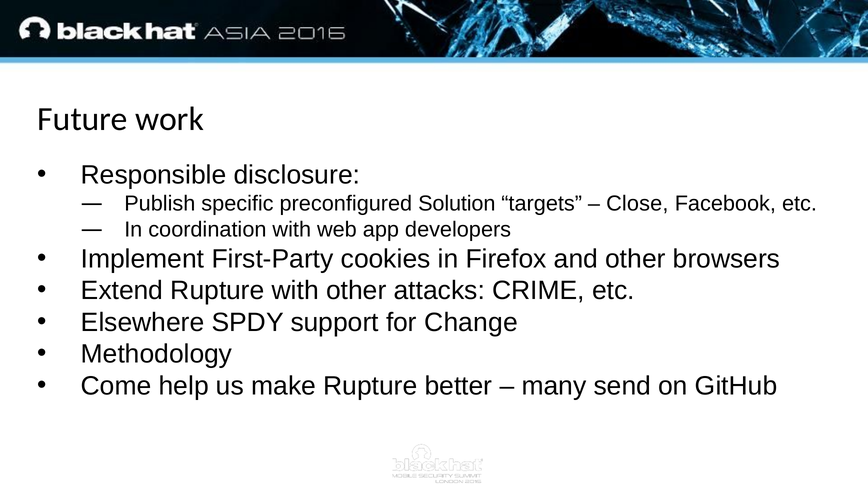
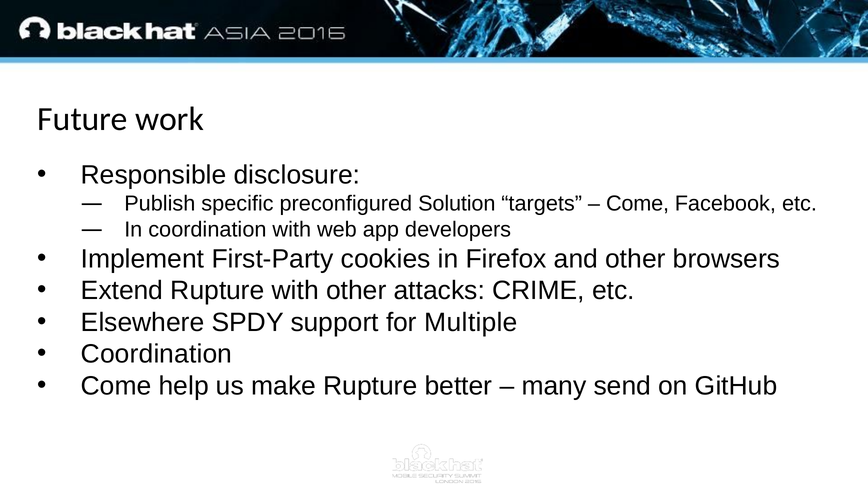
Close at (637, 204): Close -> Come
Change: Change -> Multiple
Methodology at (157, 354): Methodology -> Coordination
